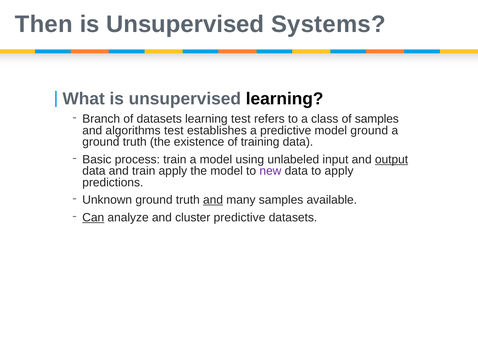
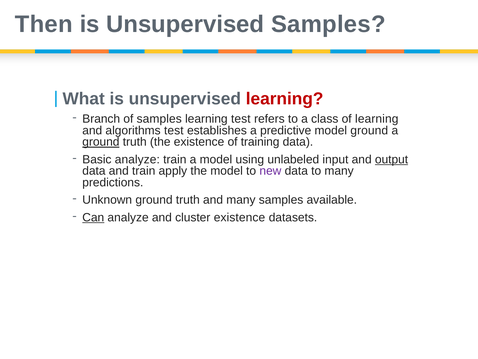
Unsupervised Systems: Systems -> Samples
learning at (285, 99) colour: black -> red
of datasets: datasets -> samples
of samples: samples -> learning
ground at (101, 142) underline: none -> present
Basic process: process -> analyze
to apply: apply -> many
and at (213, 200) underline: present -> none
cluster predictive: predictive -> existence
